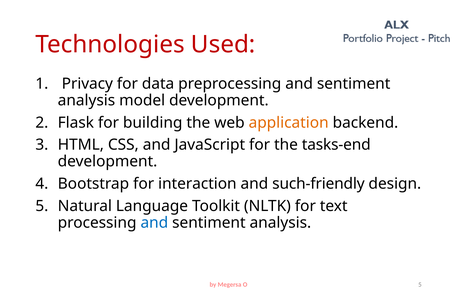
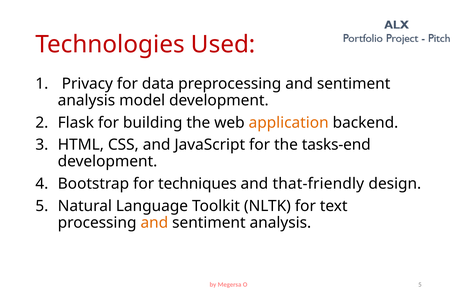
interaction: interaction -> techniques
such-friendly: such-friendly -> that-friendly
and at (154, 223) colour: blue -> orange
